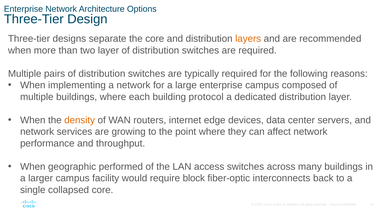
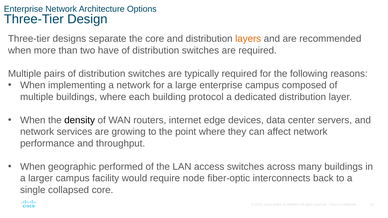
two layer: layer -> have
density colour: orange -> black
block: block -> node
